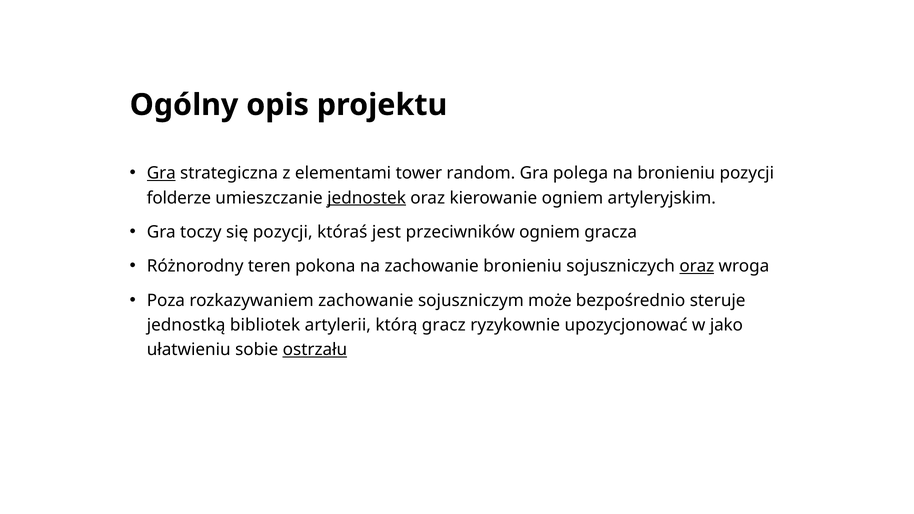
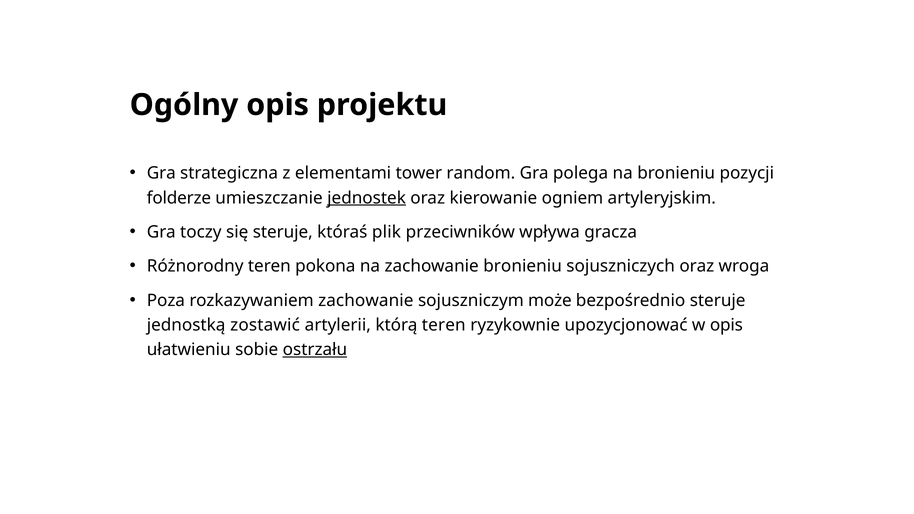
Gra at (161, 173) underline: present -> none
się pozycji: pozycji -> steruje
jest: jest -> plik
przeciwników ogniem: ogniem -> wpływa
oraz at (697, 266) underline: present -> none
bibliotek: bibliotek -> zostawić
którą gracz: gracz -> teren
w jako: jako -> opis
